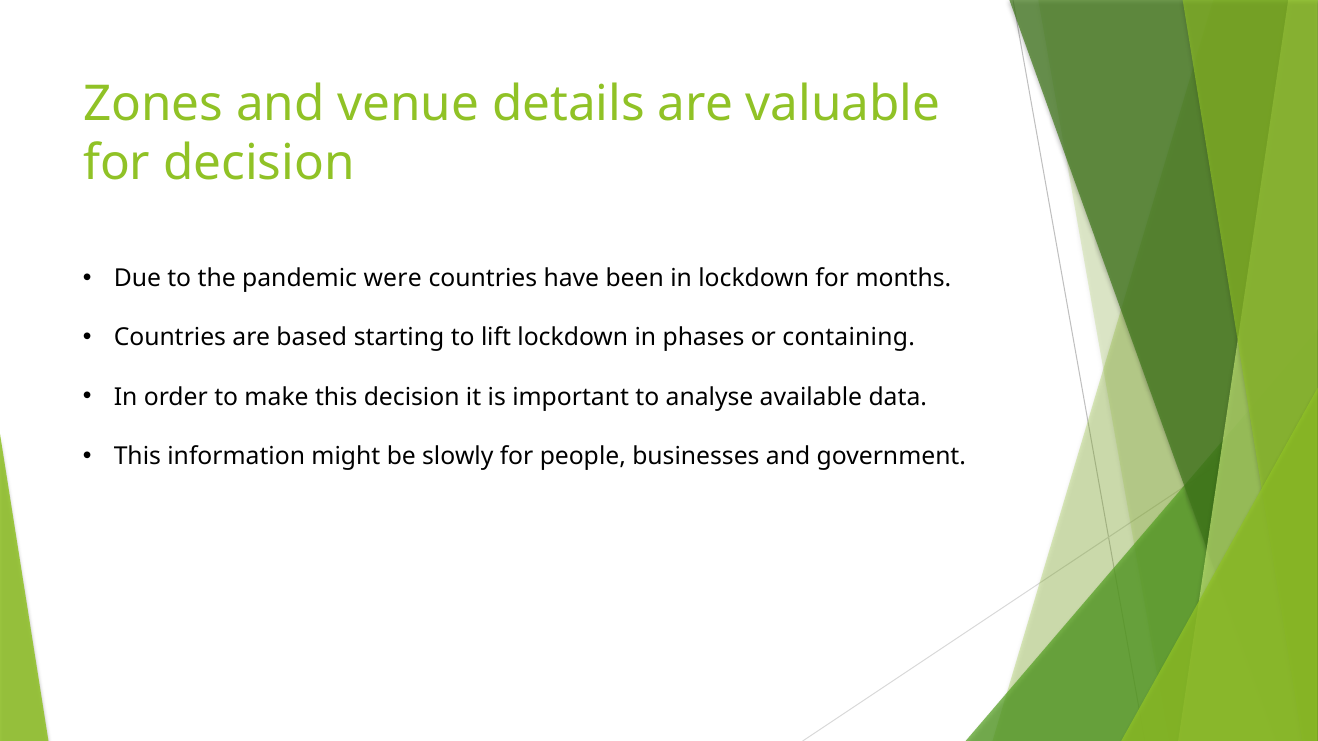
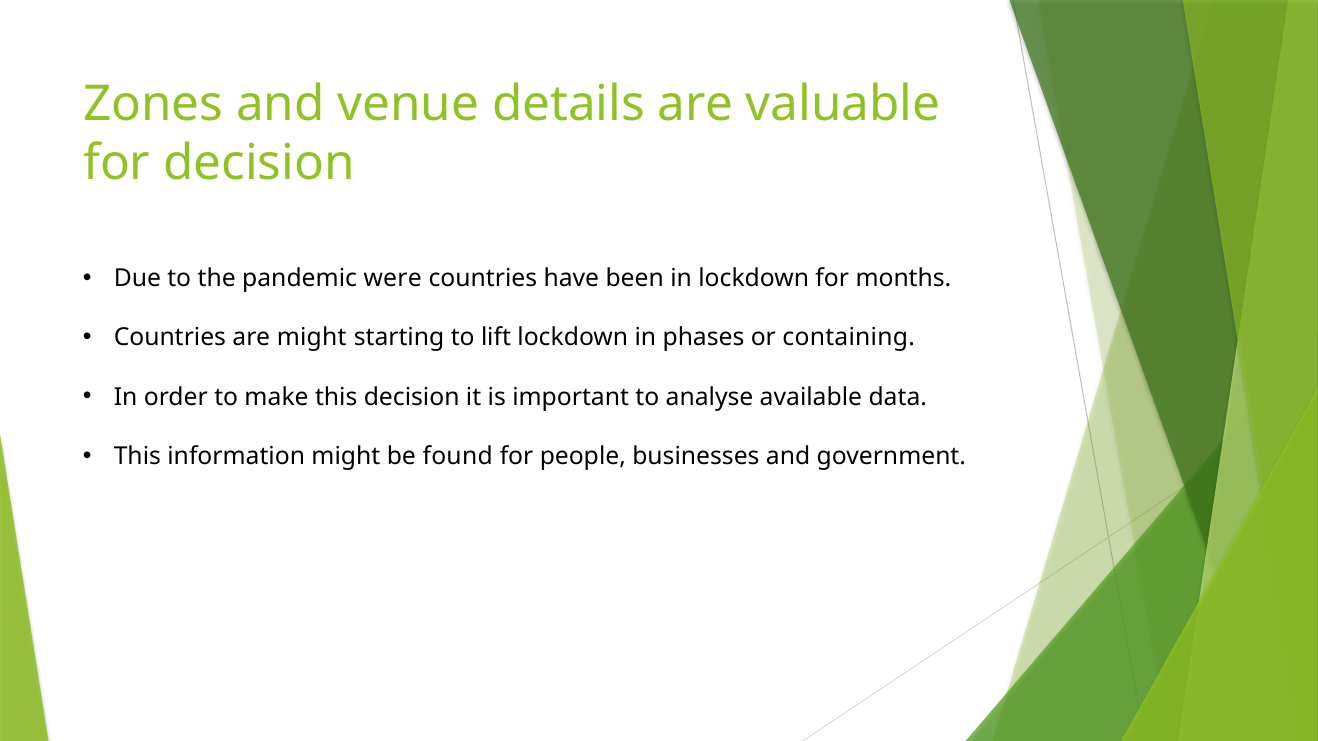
are based: based -> might
slowly: slowly -> found
